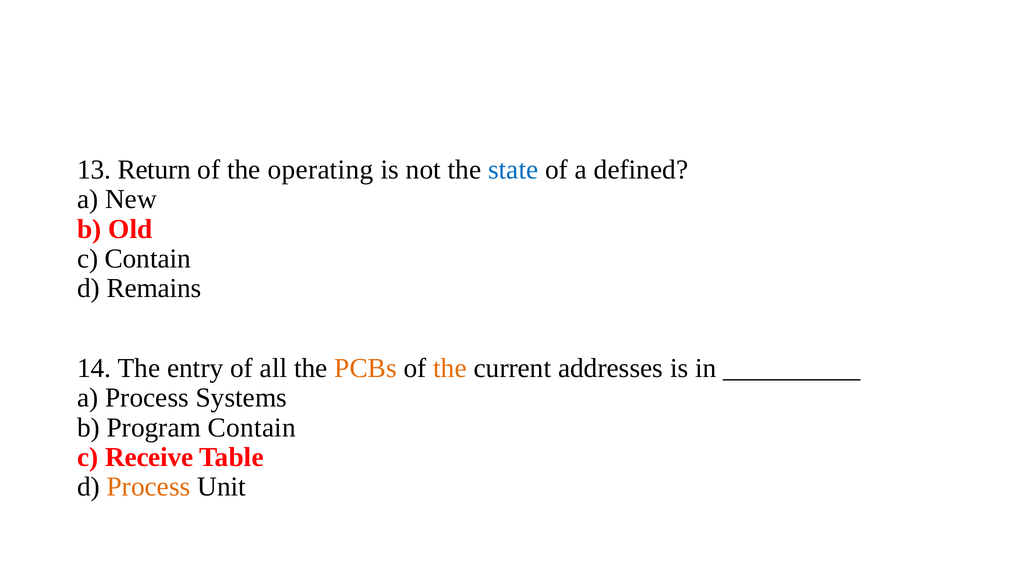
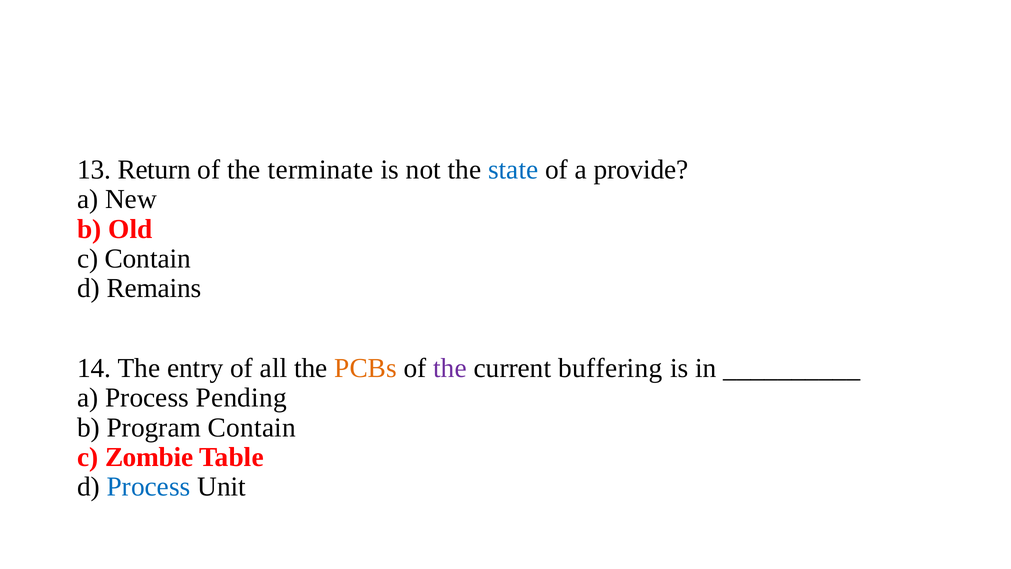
operating: operating -> terminate
defined: defined -> provide
the at (450, 368) colour: orange -> purple
addresses: addresses -> buffering
Systems: Systems -> Pending
Receive: Receive -> Zombie
Process at (149, 486) colour: orange -> blue
